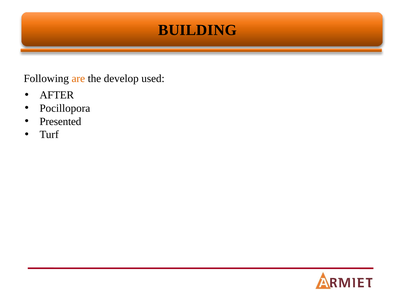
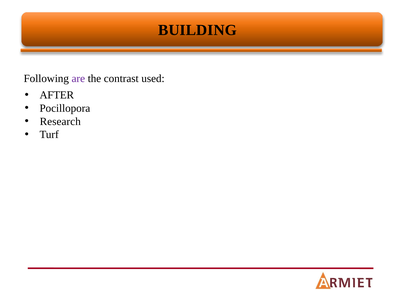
are colour: orange -> purple
develop: develop -> contrast
Presented: Presented -> Research
